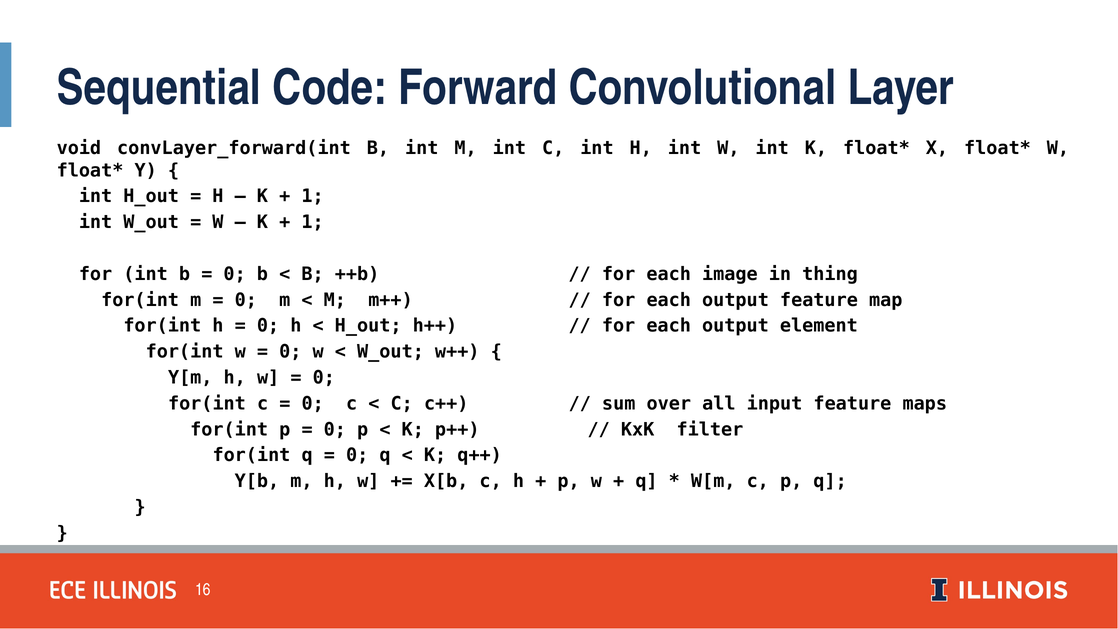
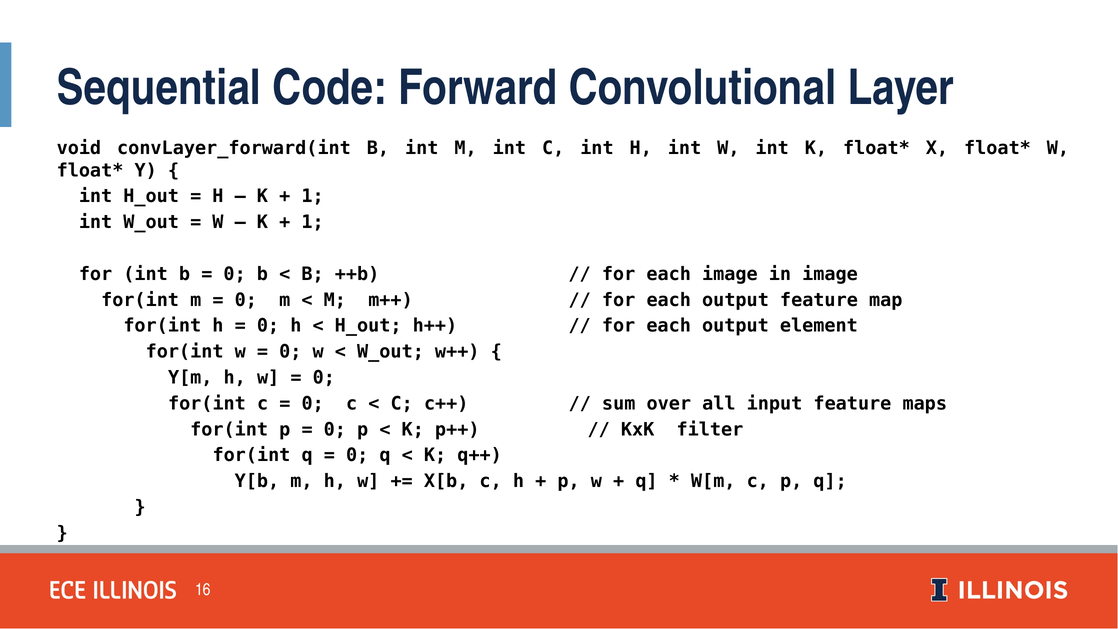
in thing: thing -> image
